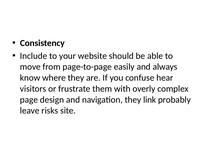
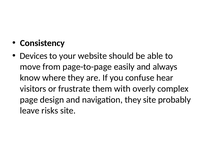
Include: Include -> Devices
they link: link -> site
